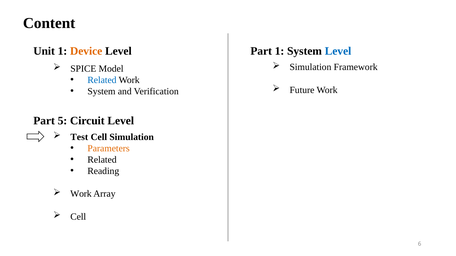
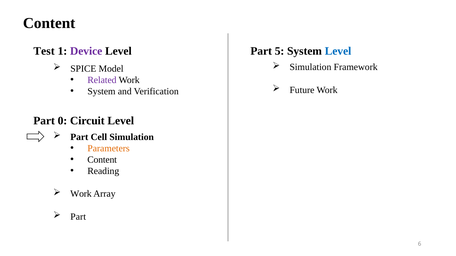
Unit: Unit -> Test
Device colour: orange -> purple
Part 1: 1 -> 5
Related at (102, 80) colour: blue -> purple
5: 5 -> 0
Test at (79, 137): Test -> Part
Related at (102, 160): Related -> Content
Cell at (78, 217): Cell -> Part
